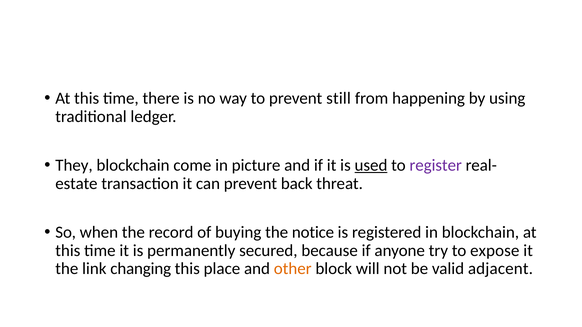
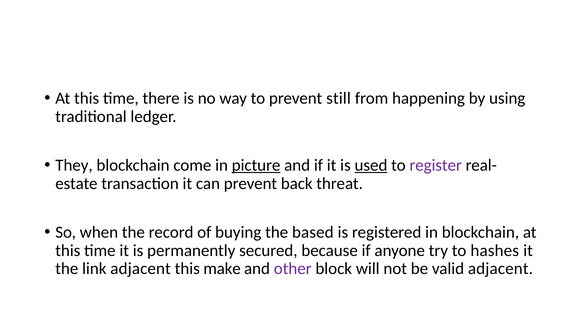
picture underline: none -> present
notice: notice -> based
expose: expose -> hashes
link changing: changing -> adjacent
place: place -> make
other colour: orange -> purple
